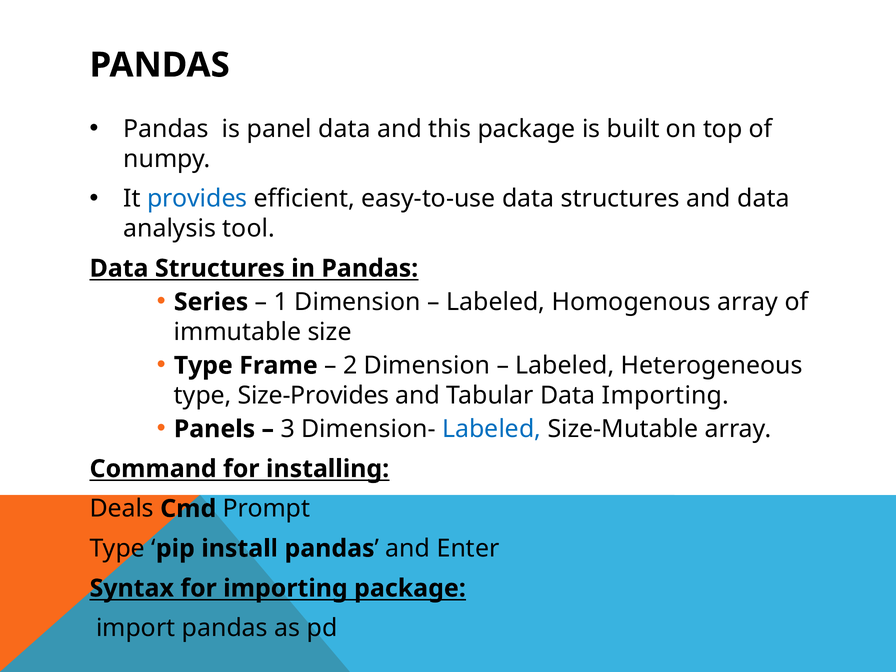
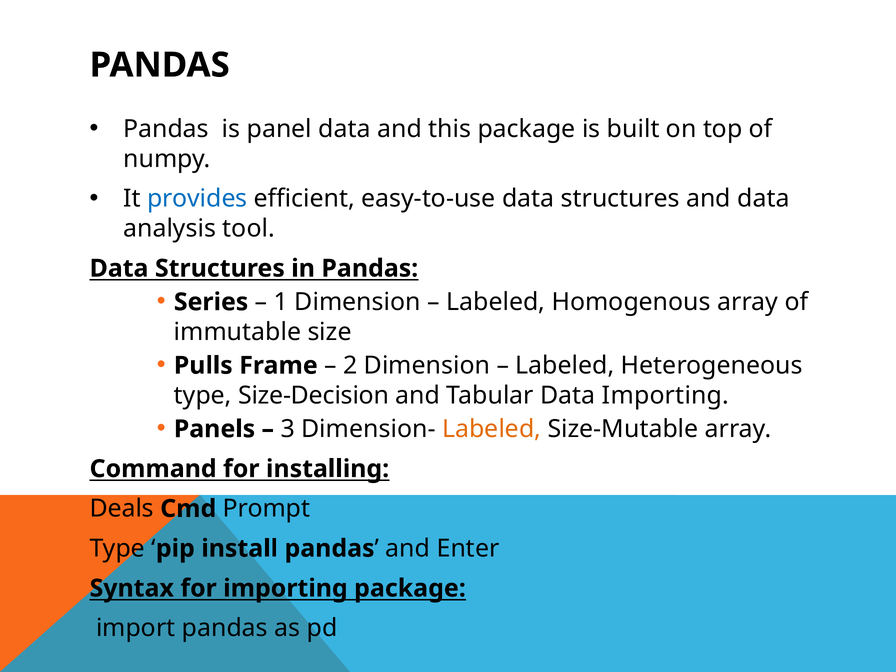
Type at (203, 366): Type -> Pulls
Size-Provides: Size-Provides -> Size-Decision
Labeled at (492, 429) colour: blue -> orange
